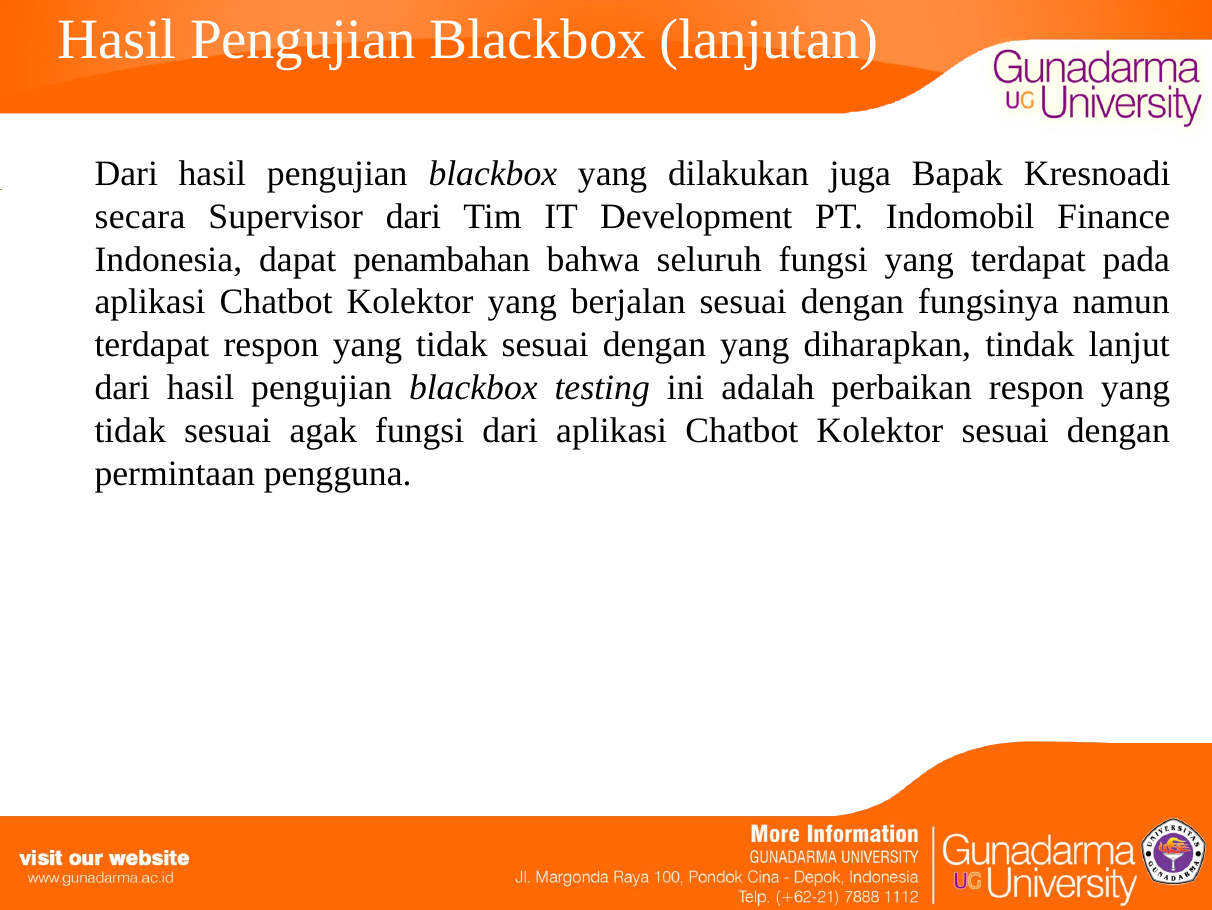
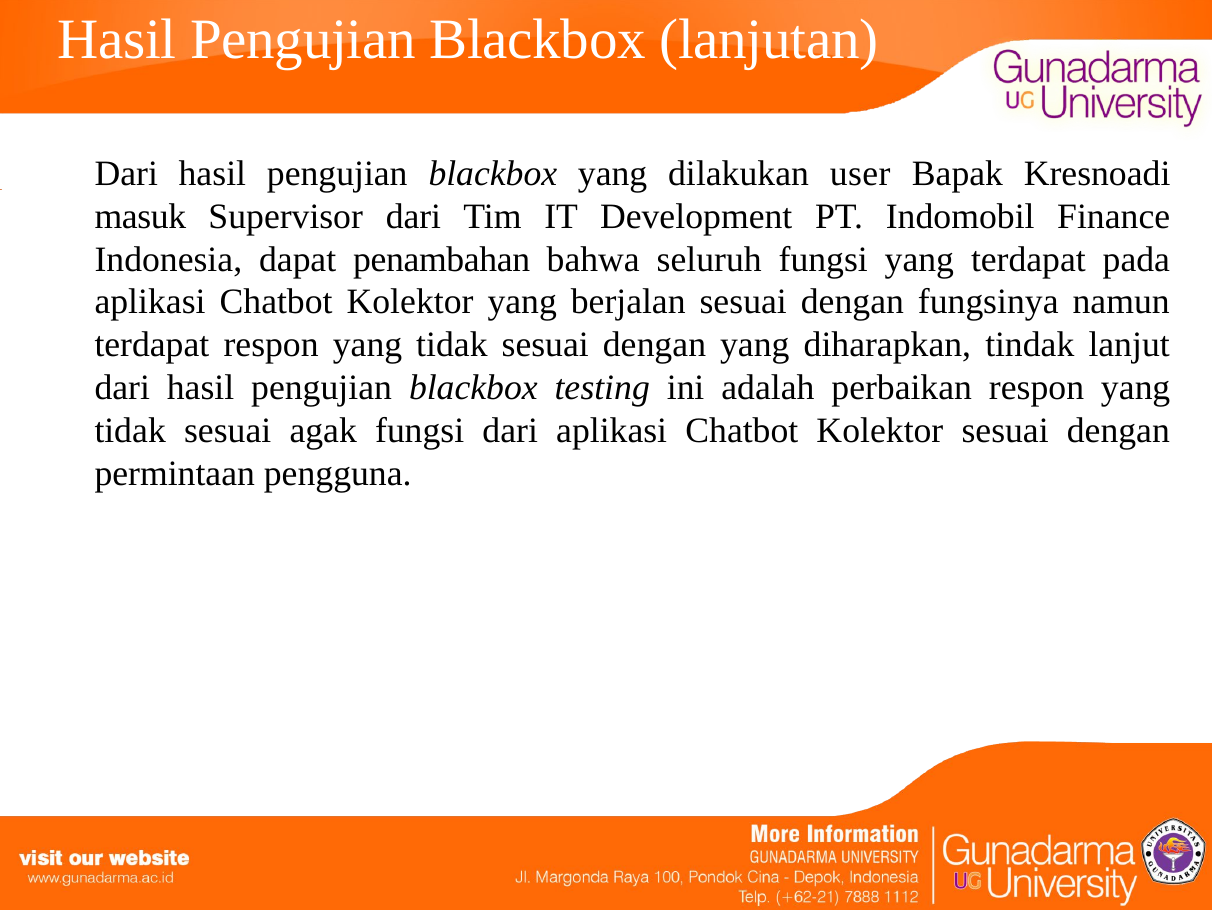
juga: juga -> user
secara: secara -> masuk
